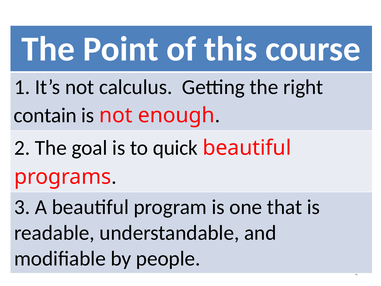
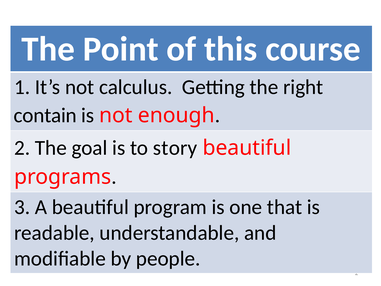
quick: quick -> story
